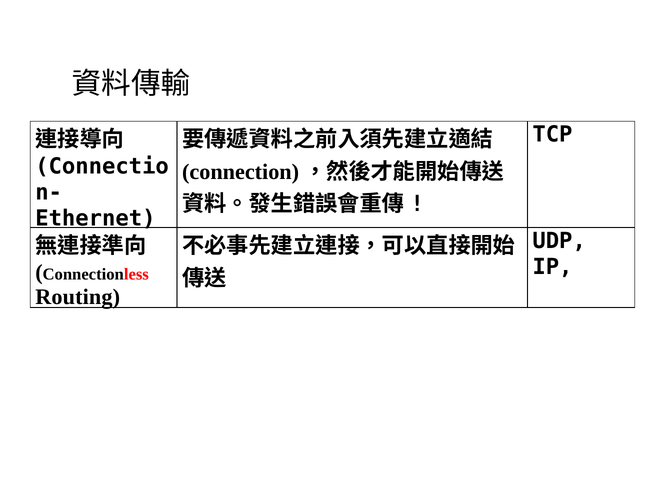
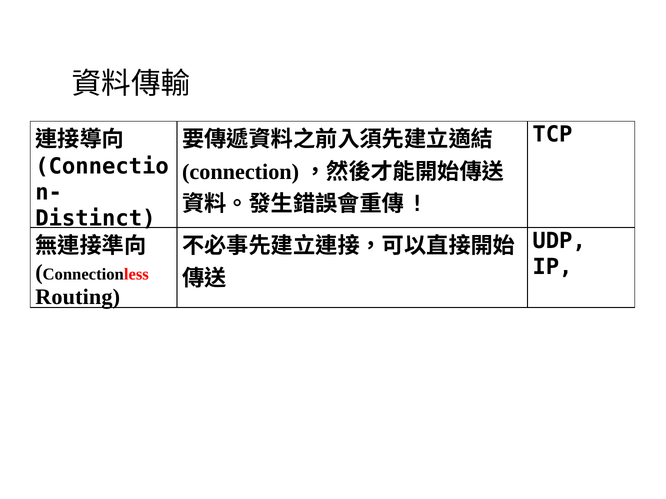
Ethernet: Ethernet -> Distinct
